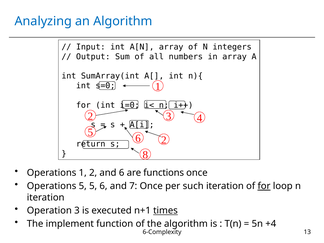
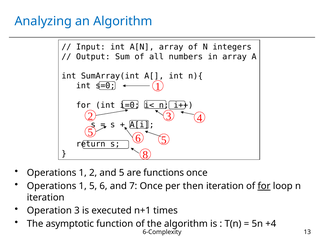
6 2: 2 -> 5
and 6: 6 -> 5
5 at (83, 186): 5 -> 1
such: such -> then
times underline: present -> none
implement: implement -> asymptotic
